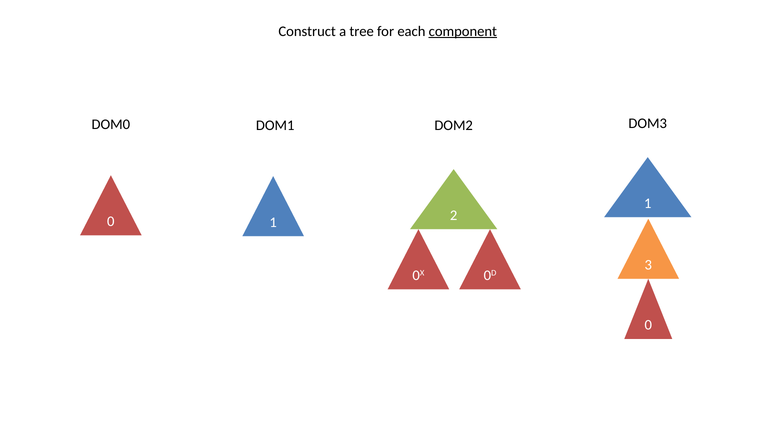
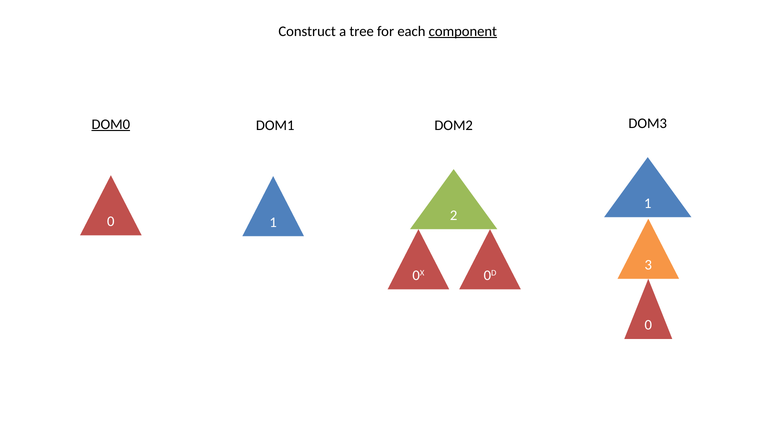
DOM0 underline: none -> present
